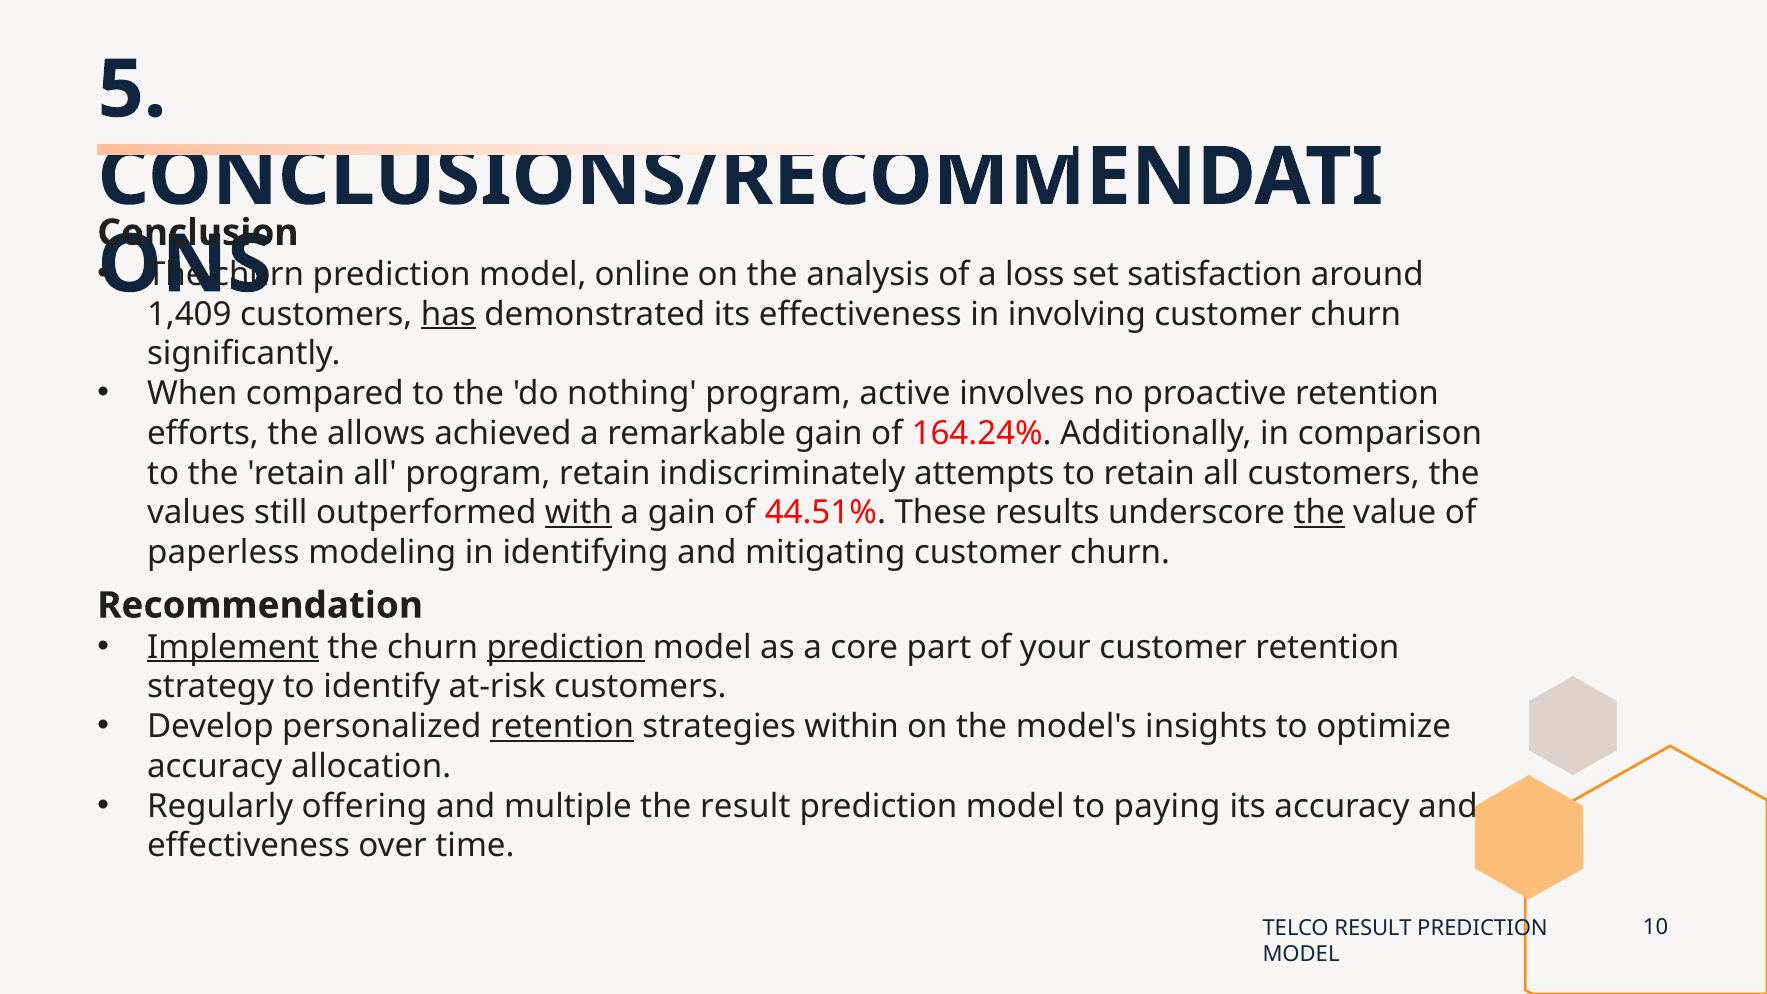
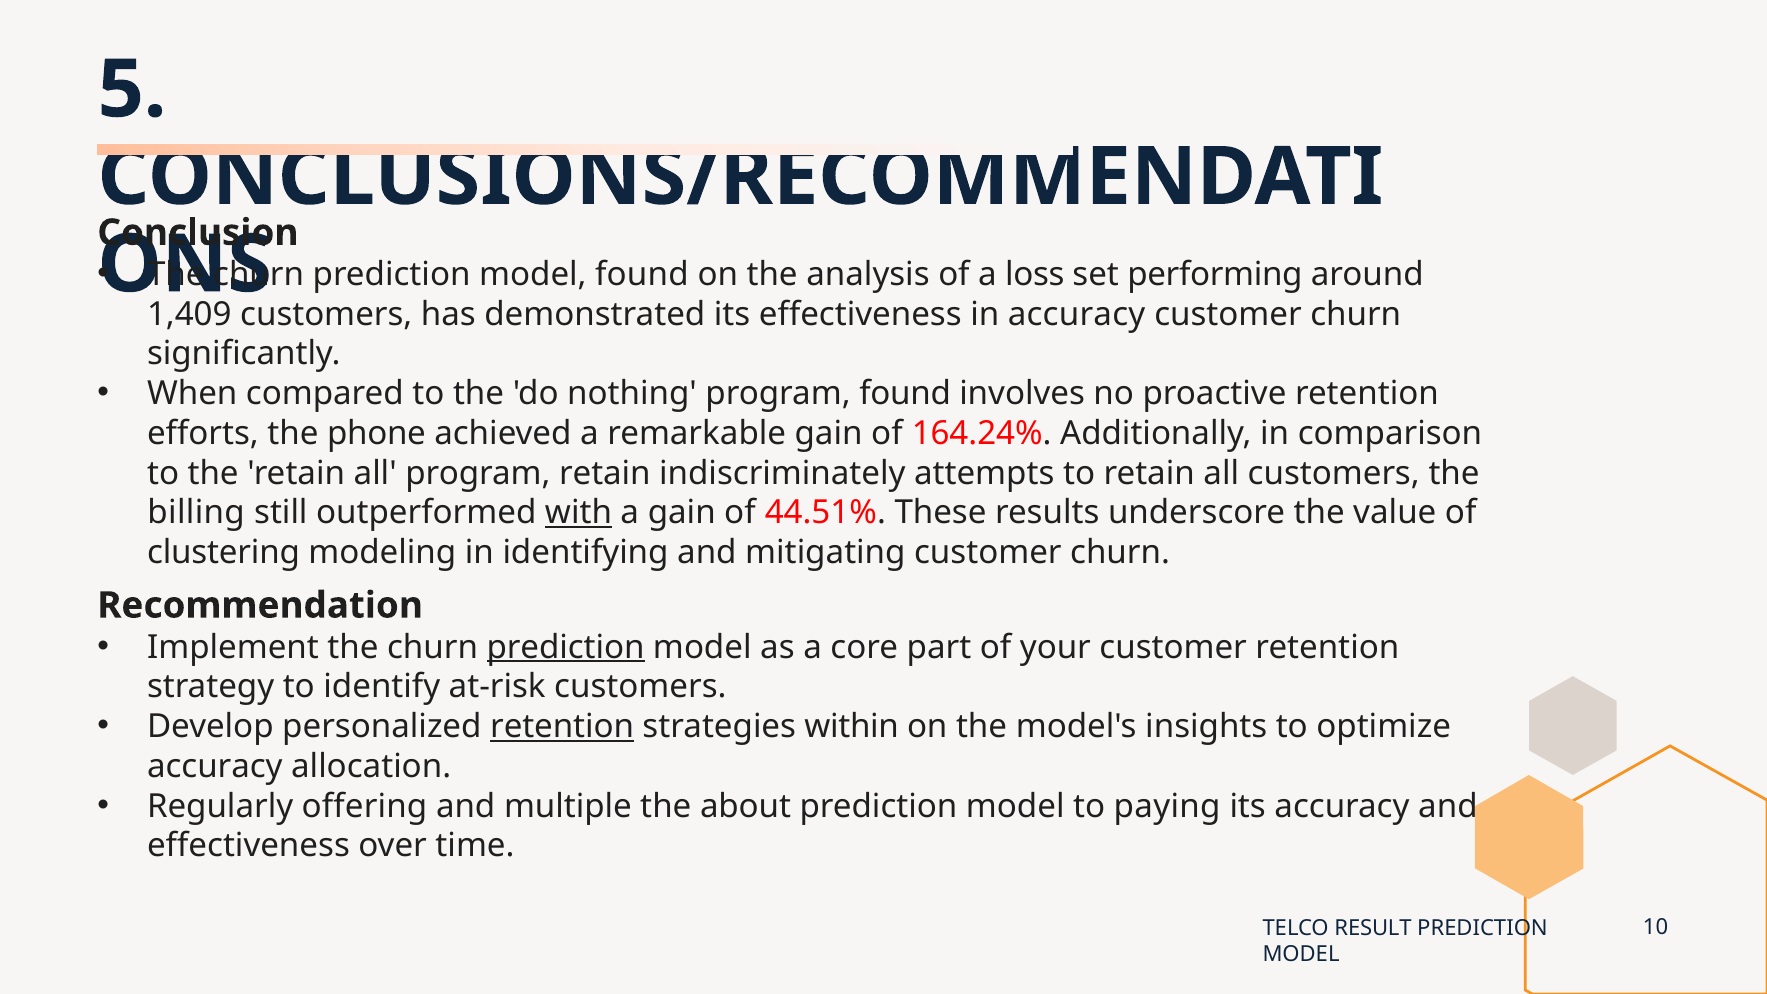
model online: online -> found
satisfaction: satisfaction -> performing
has underline: present -> none
in involving: involving -> accuracy
program active: active -> found
allows: allows -> phone
values: values -> billing
the at (1319, 513) underline: present -> none
paperless: paperless -> clustering
Implement underline: present -> none
the result: result -> about
